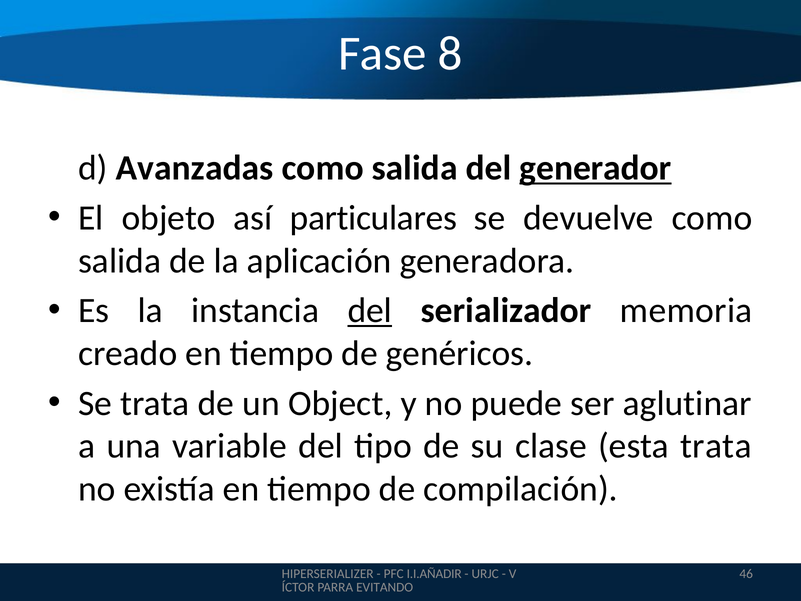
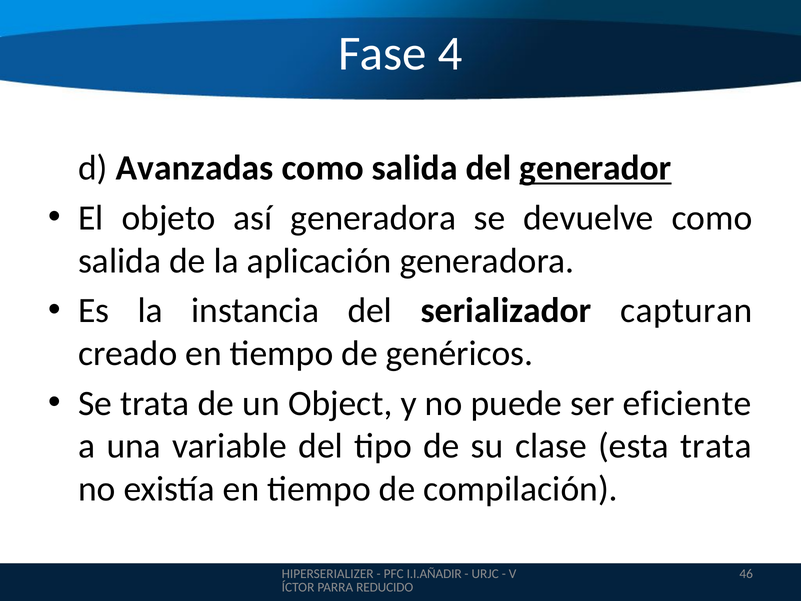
8: 8 -> 4
así particulares: particulares -> generadora
del at (370, 311) underline: present -> none
memoria: memoria -> capturan
aglutinar: aglutinar -> eficiente
EVITANDO: EVITANDO -> REDUCIDO
